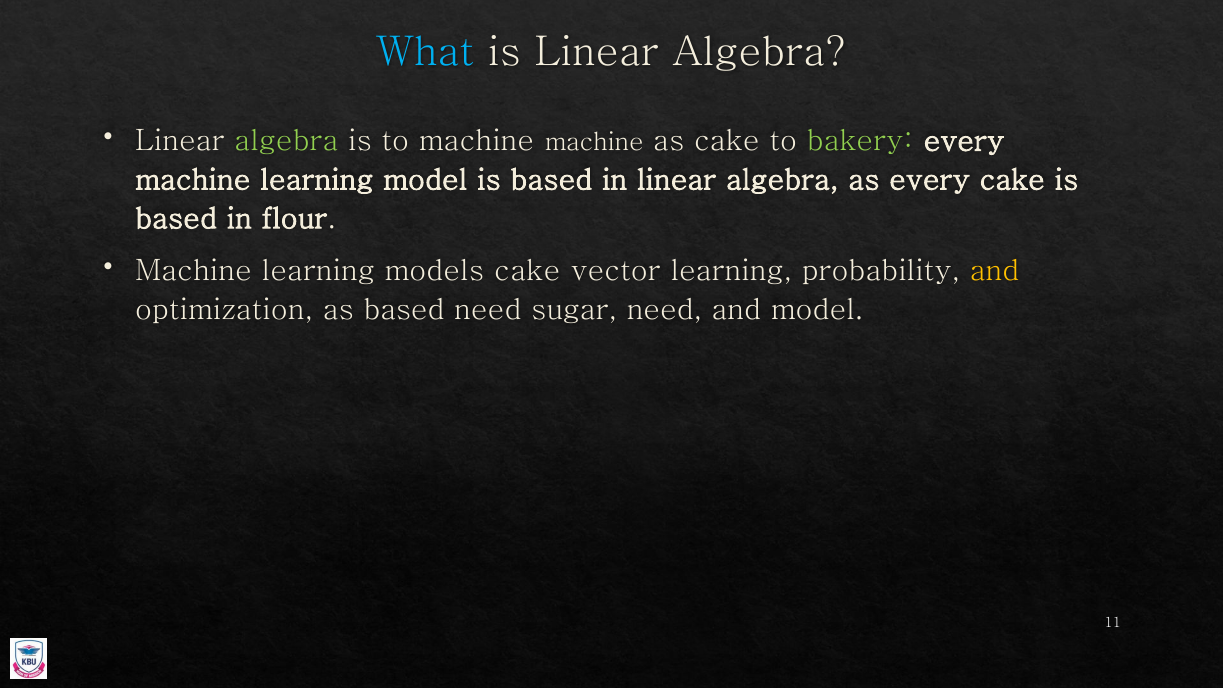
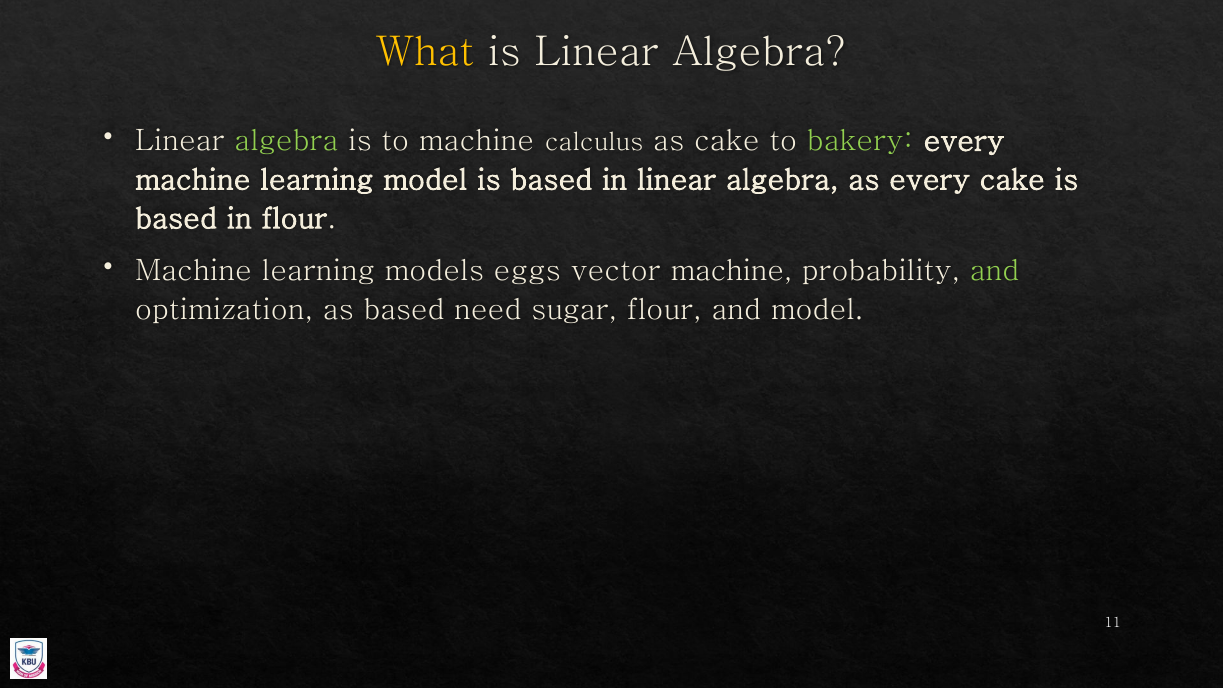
What colour: light blue -> yellow
machine machine: machine -> calculus
models cake: cake -> eggs
vector learning: learning -> machine
and at (995, 271) colour: yellow -> light green
sugar need: need -> flour
